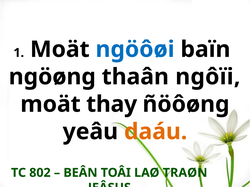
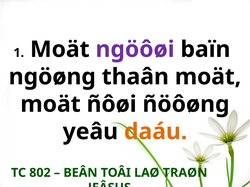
ngöôøi colour: blue -> purple
thaân ngôïi: ngôïi -> moät
thay: thay -> ñôøi
